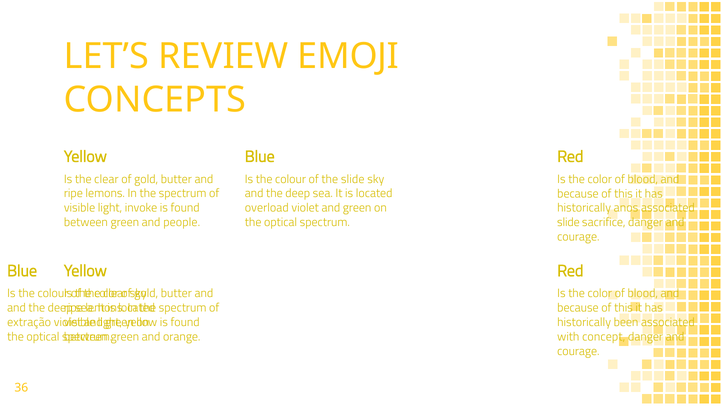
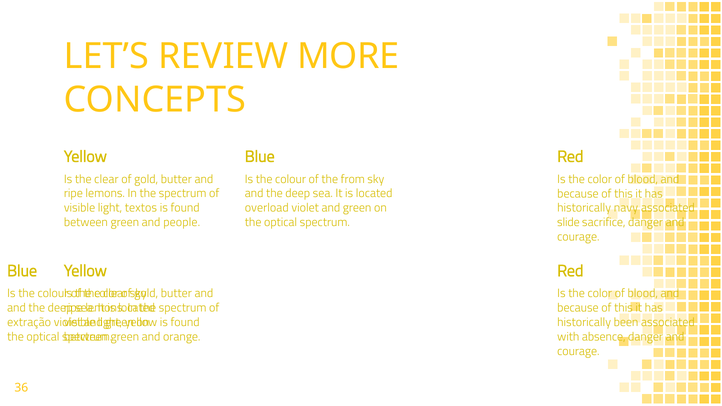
EMOJI: EMOJI -> MORE
the slide: slide -> from
invoke: invoke -> textos
anos: anos -> navy
concept: concept -> absence
